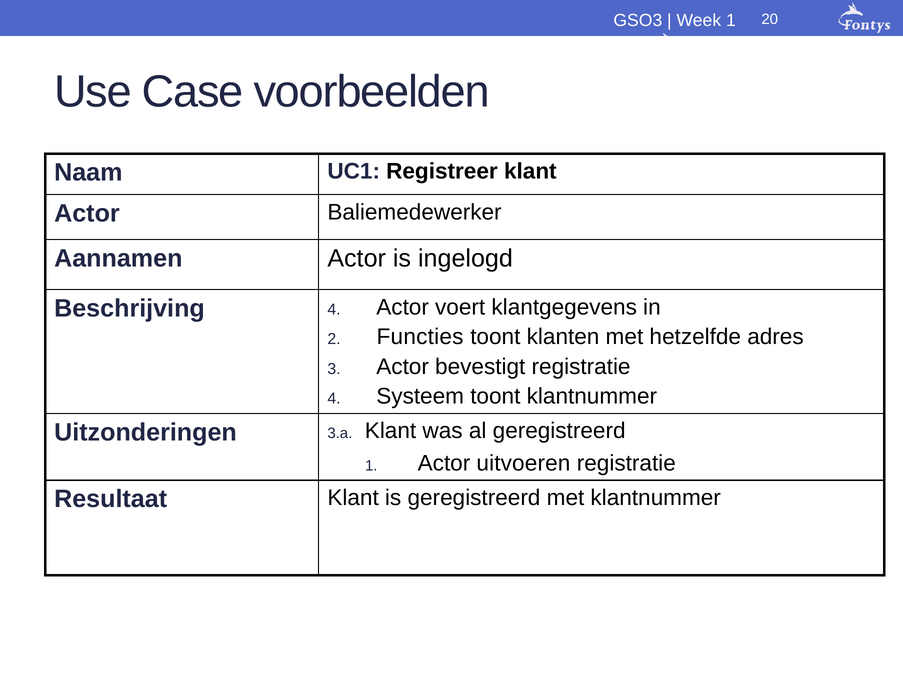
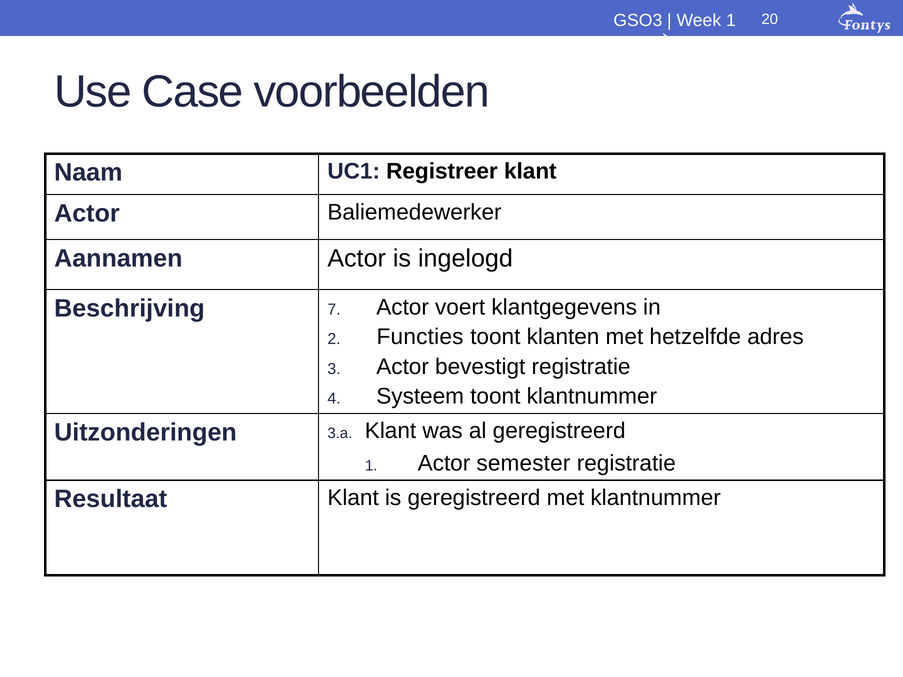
Beschrijving 4: 4 -> 7
uitvoeren: uitvoeren -> semester
